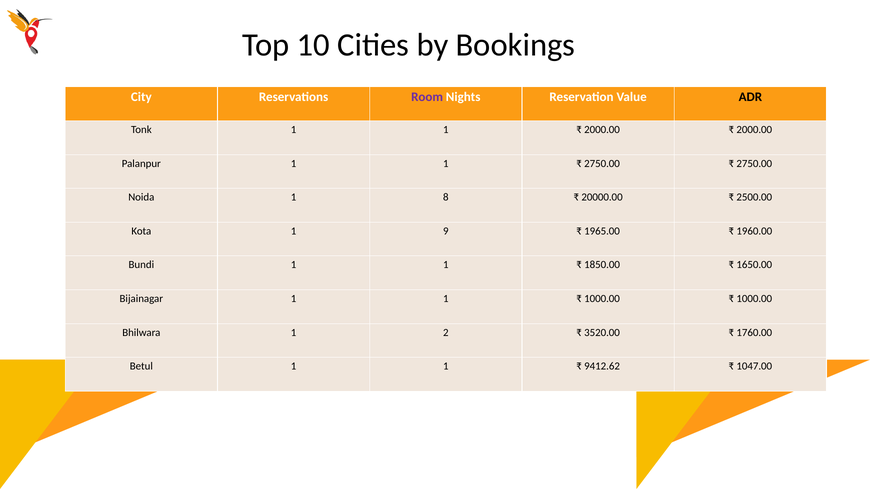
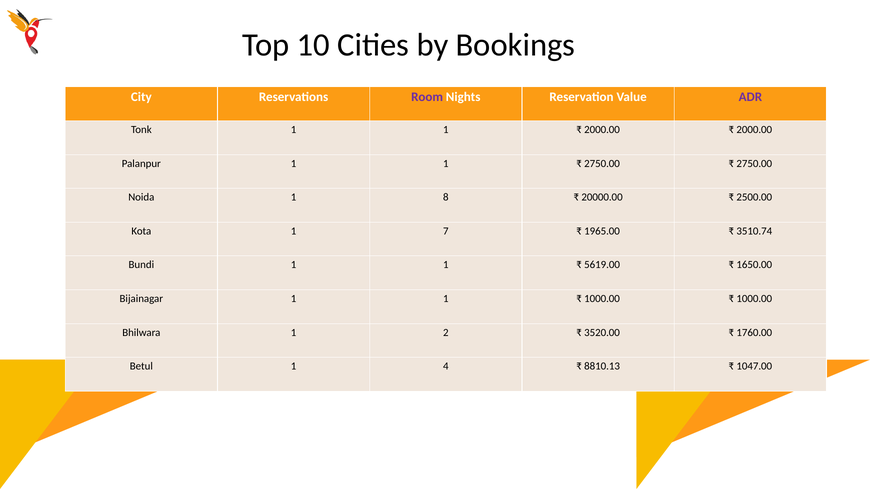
ADR colour: black -> purple
9: 9 -> 7
1960.00: 1960.00 -> 3510.74
1850.00: 1850.00 -> 5619.00
Betul 1 1: 1 -> 4
9412.62: 9412.62 -> 8810.13
